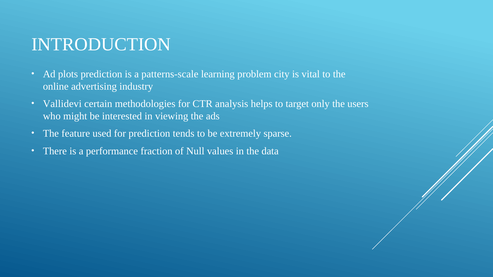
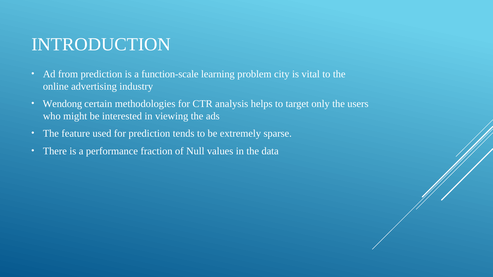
plots: plots -> from
patterns-scale: patterns-scale -> function-scale
Vallidevi: Vallidevi -> Wendong
